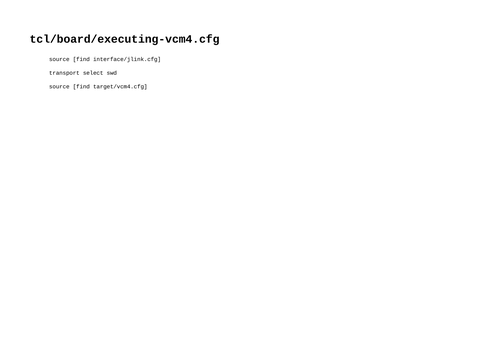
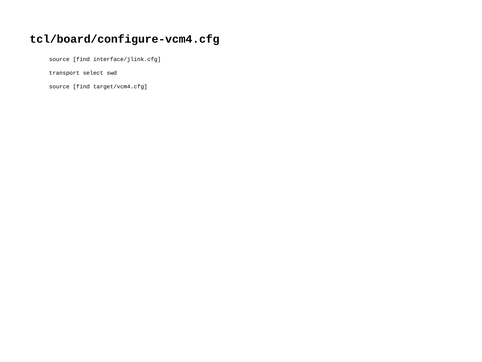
tcl/board/executing-vcm4.cfg: tcl/board/executing-vcm4.cfg -> tcl/board/configure-vcm4.cfg
